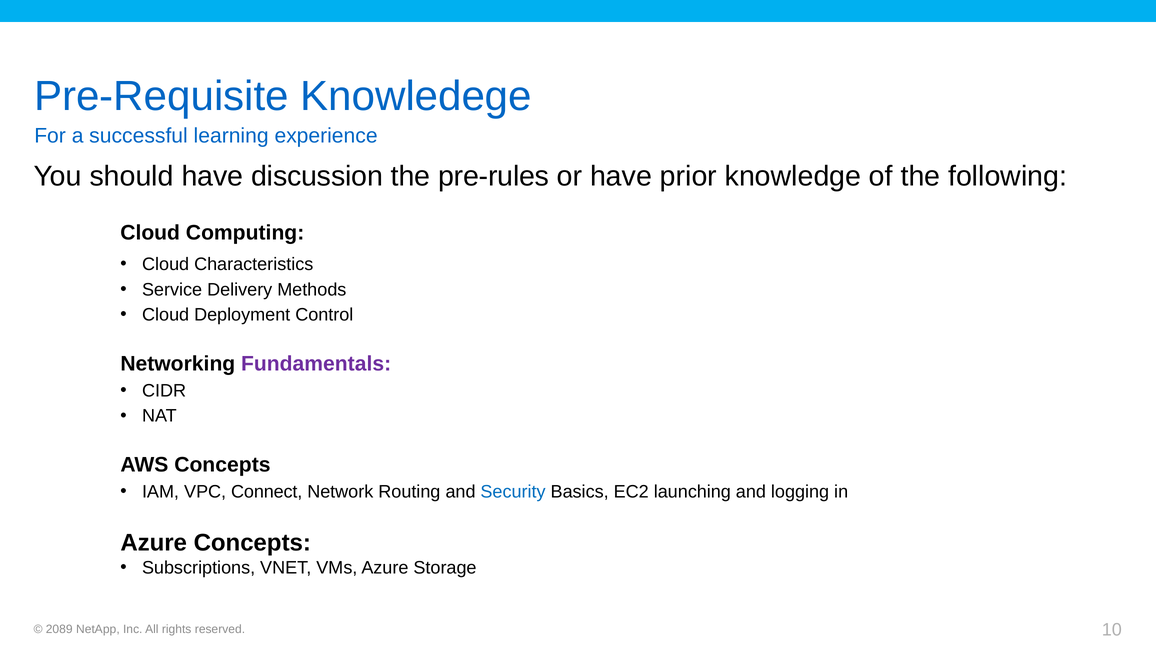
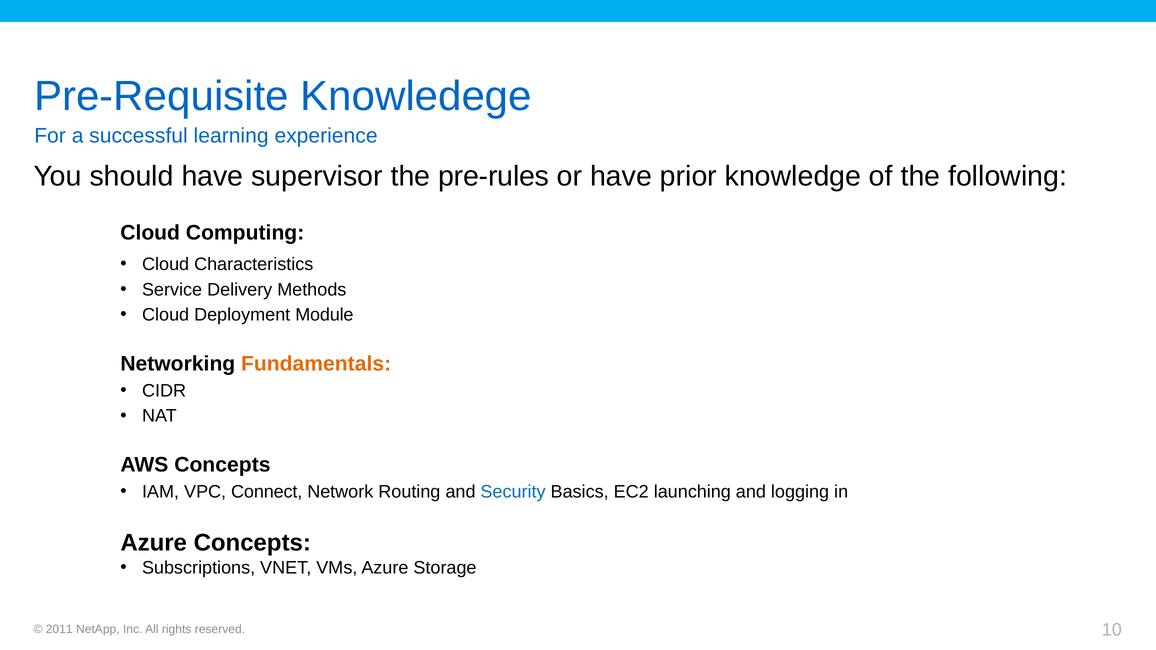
discussion: discussion -> supervisor
Control: Control -> Module
Fundamentals colour: purple -> orange
2089: 2089 -> 2011
